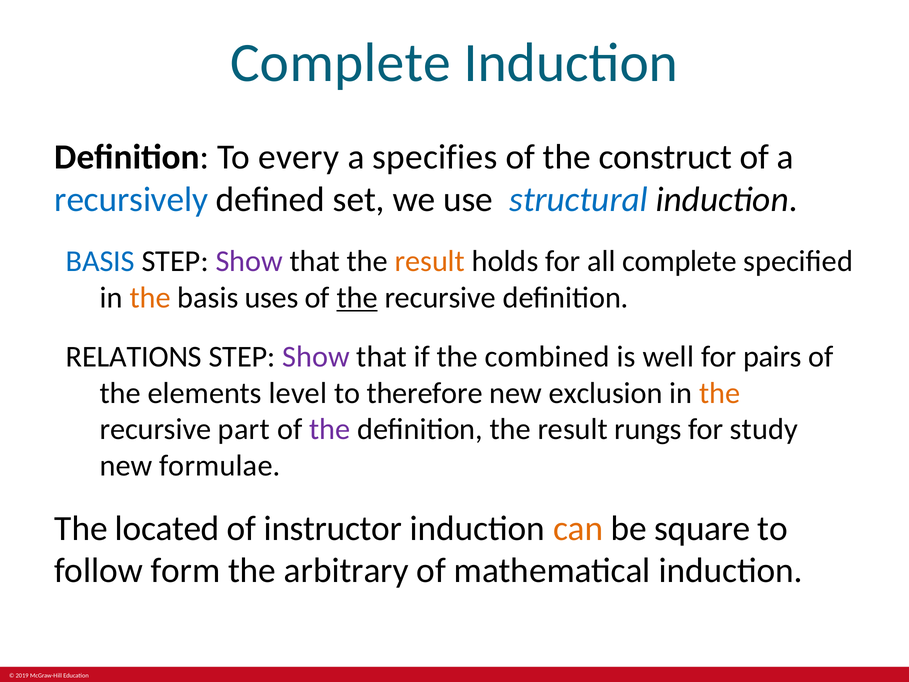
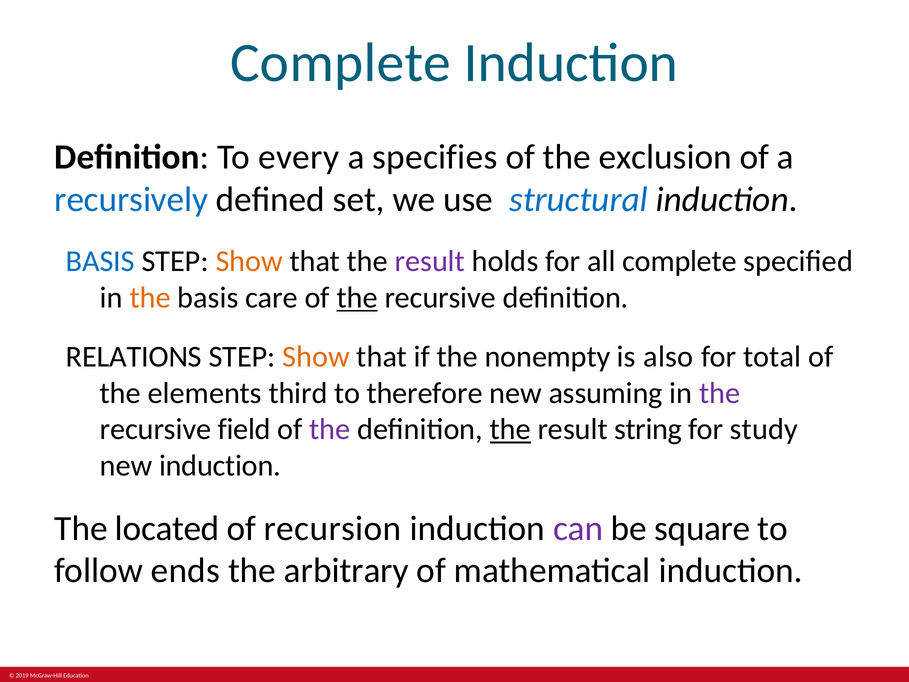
construct: construct -> exclusion
Show at (249, 261) colour: purple -> orange
result at (430, 261) colour: orange -> purple
uses: uses -> care
Show at (316, 357) colour: purple -> orange
combined: combined -> nonempty
well: well -> also
pairs: pairs -> total
level: level -> third
exclusion: exclusion -> assuming
the at (720, 393) colour: orange -> purple
part: part -> field
the at (510, 429) underline: none -> present
rungs: rungs -> string
new formulae: formulae -> induction
instructor: instructor -> recursion
can colour: orange -> purple
form: form -> ends
